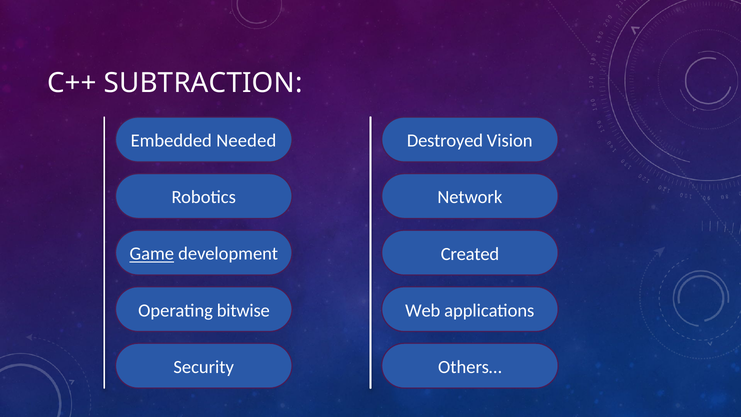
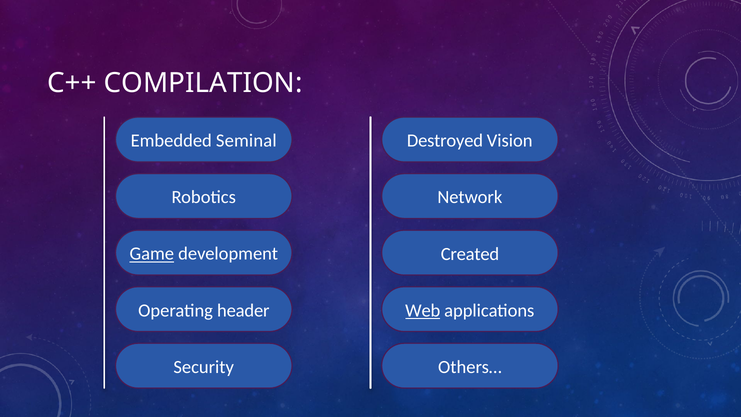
SUBTRACTION: SUBTRACTION -> COMPILATION
Needed: Needed -> Seminal
bitwise: bitwise -> header
Web underline: none -> present
